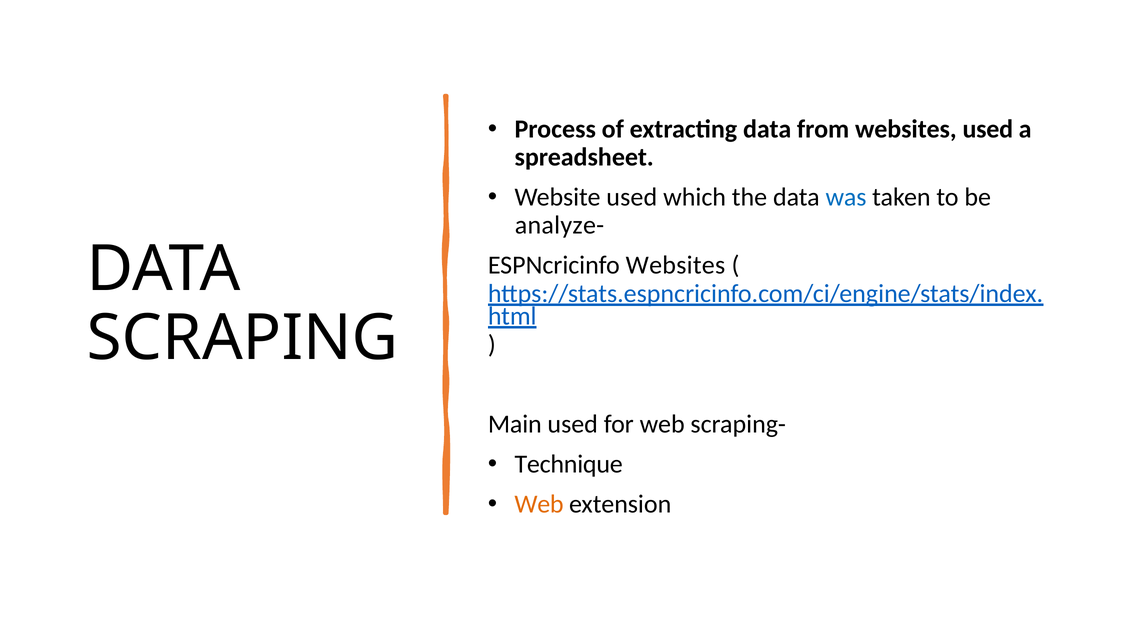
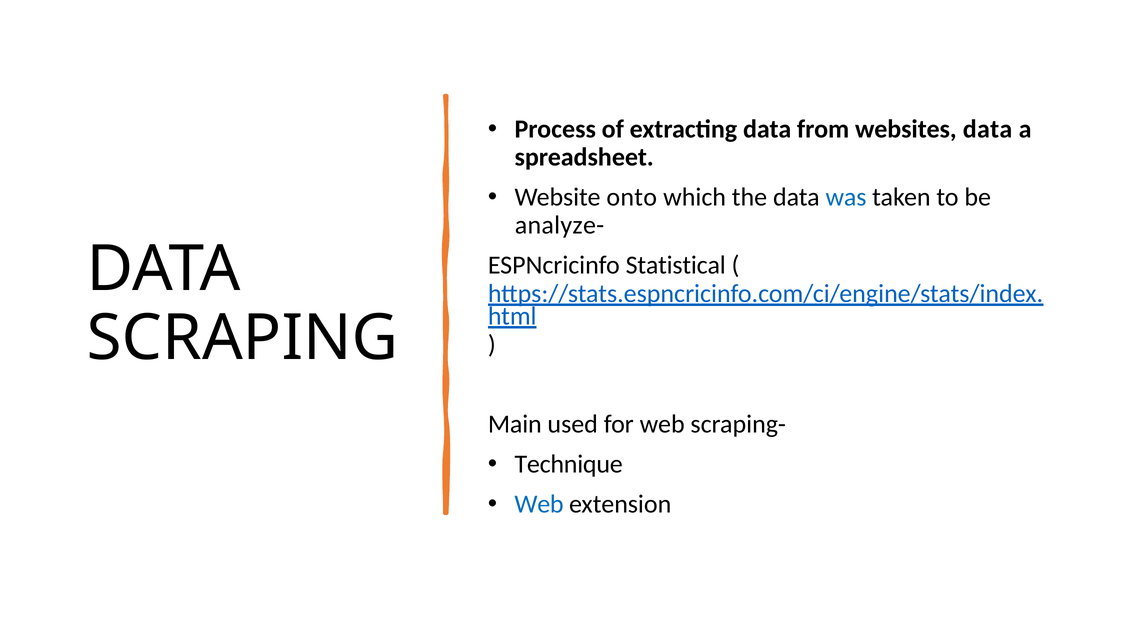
websites used: used -> data
Website used: used -> onto
ESPNcricinfo Websites: Websites -> Statistical
Web at (539, 504) colour: orange -> blue
